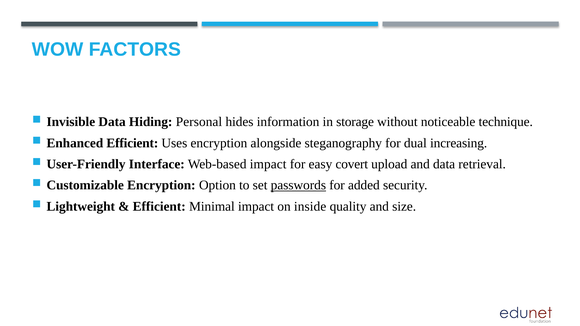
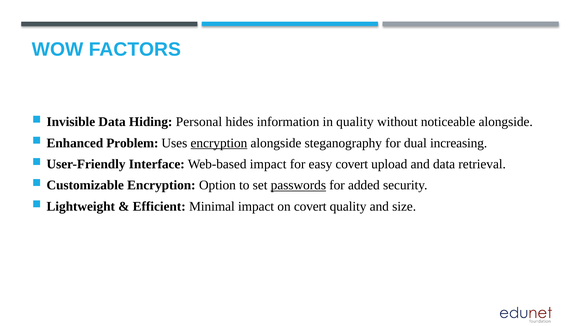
in storage: storage -> quality
noticeable technique: technique -> alongside
Enhanced Efficient: Efficient -> Problem
encryption at (219, 143) underline: none -> present
on inside: inside -> covert
